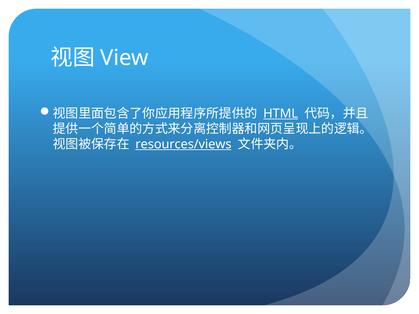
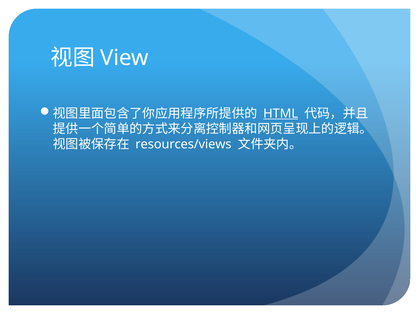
resources/views underline: present -> none
